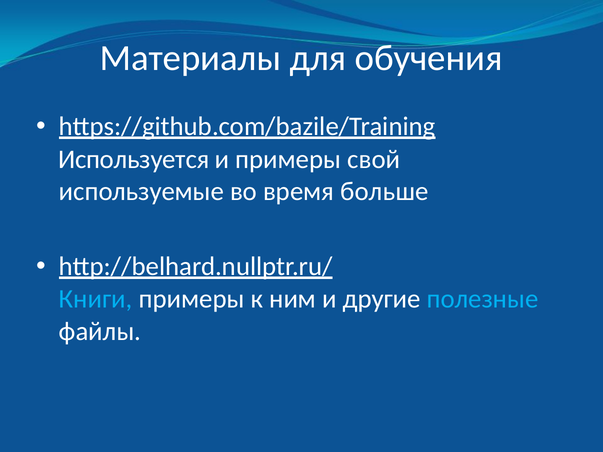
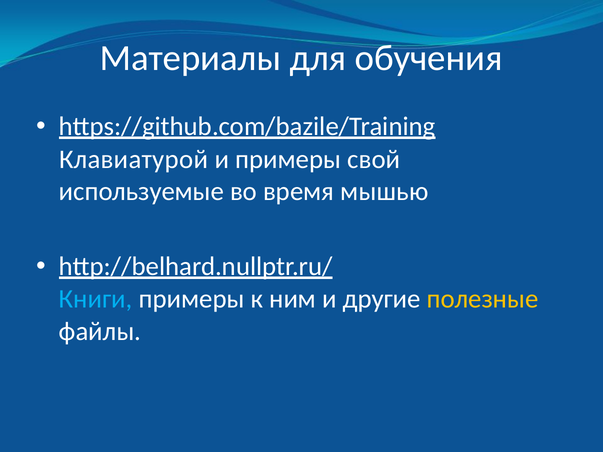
Используется: Используется -> Клавиатурой
больше: больше -> мышью
полезные colour: light blue -> yellow
